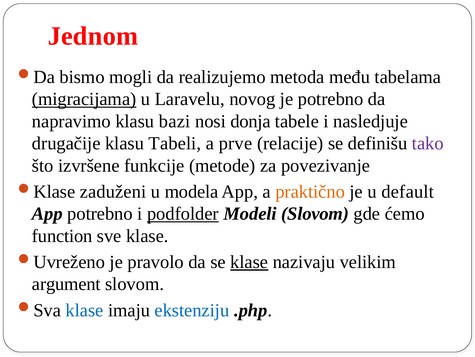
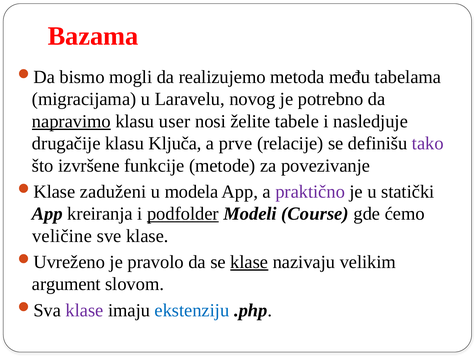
Jednom: Jednom -> Bazama
migracijama underline: present -> none
napravimo underline: none -> present
bazi: bazi -> user
donja: donja -> želite
Tabeli: Tabeli -> Ključa
praktično colour: orange -> purple
default: default -> statički
App potrebno: potrebno -> kreiranja
Modeli Slovom: Slovom -> Course
function: function -> veličine
klase at (85, 310) colour: blue -> purple
